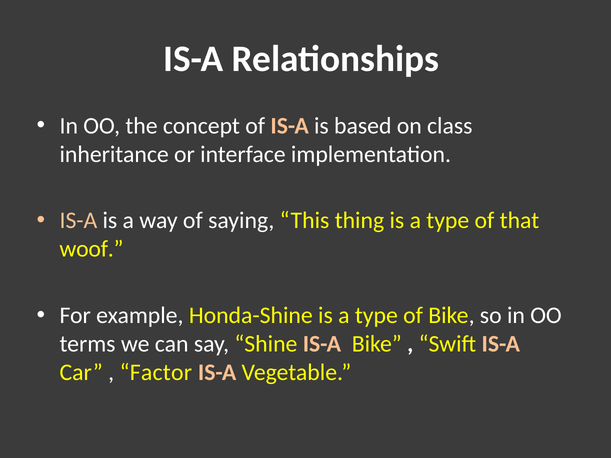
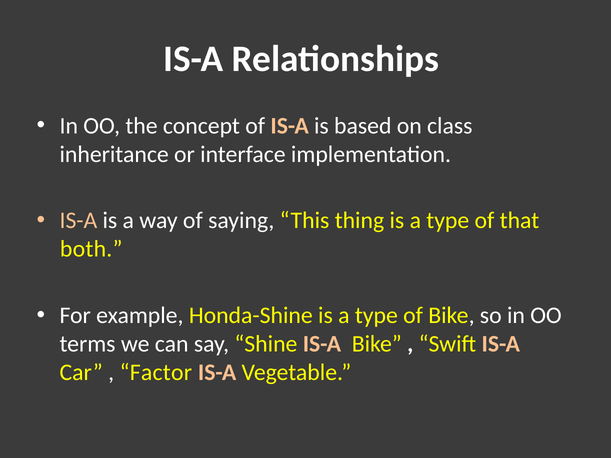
woof: woof -> both
